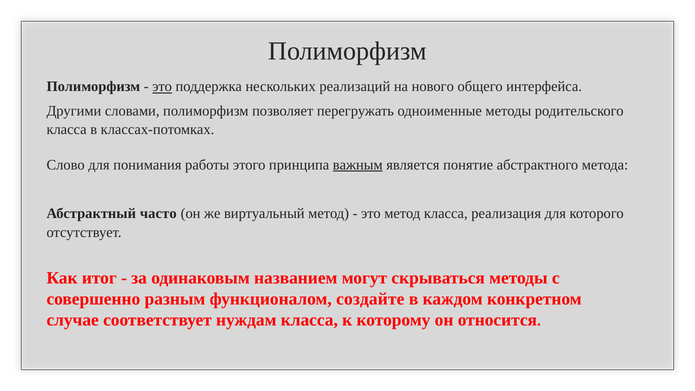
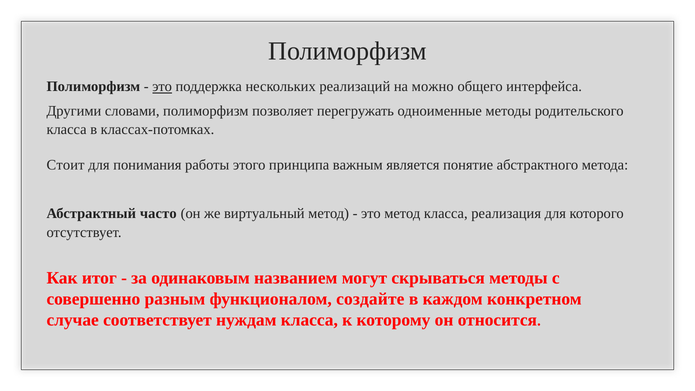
нового: нового -> можно
Слово: Слово -> Стоит
важным underline: present -> none
